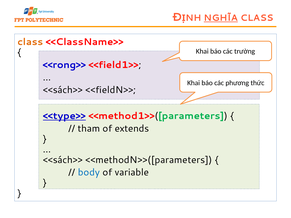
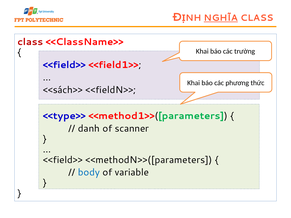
class at (30, 42) colour: orange -> red
<<rong>> at (64, 65): <<rong>> -> <<field>>
<<type>> underline: present -> none
tham: tham -> danh
extends: extends -> scanner
<<sách>> at (63, 160): <<sách>> -> <<field>>
